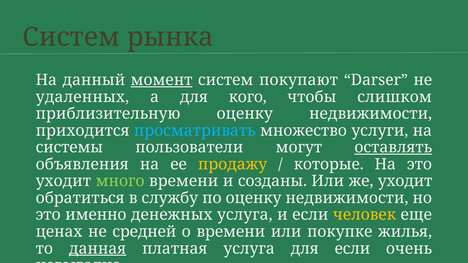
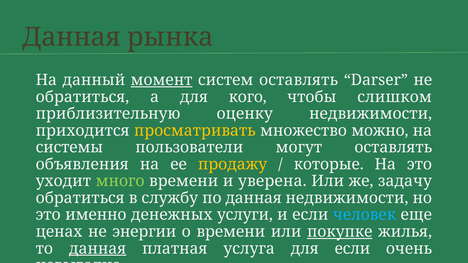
Систем at (71, 37): Систем -> Данная
систем покупают: покупают -> оставлять
удаленных at (82, 97): удаленных -> обратиться
просматривать colour: light blue -> yellow
услуги: услуги -> можно
оставлять at (393, 148) underline: present -> none
созданы: созданы -> уверена
же уходит: уходит -> задачу
по оценку: оценку -> данная
денежных услуга: услуга -> услуги
человек colour: yellow -> light blue
средней: средней -> энергии
покупке underline: none -> present
